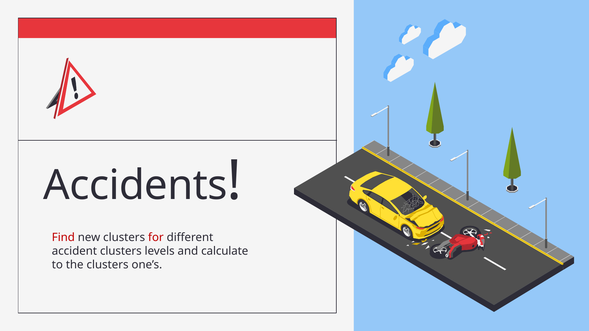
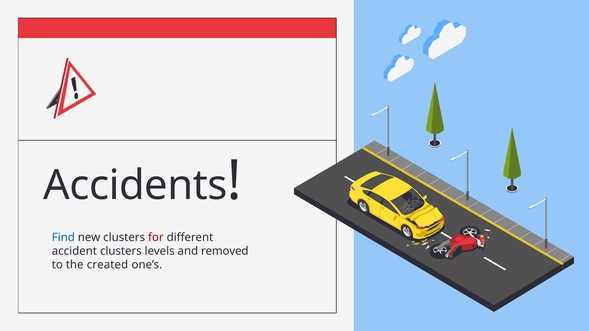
Find colour: red -> blue
calculate: calculate -> removed
the clusters: clusters -> created
